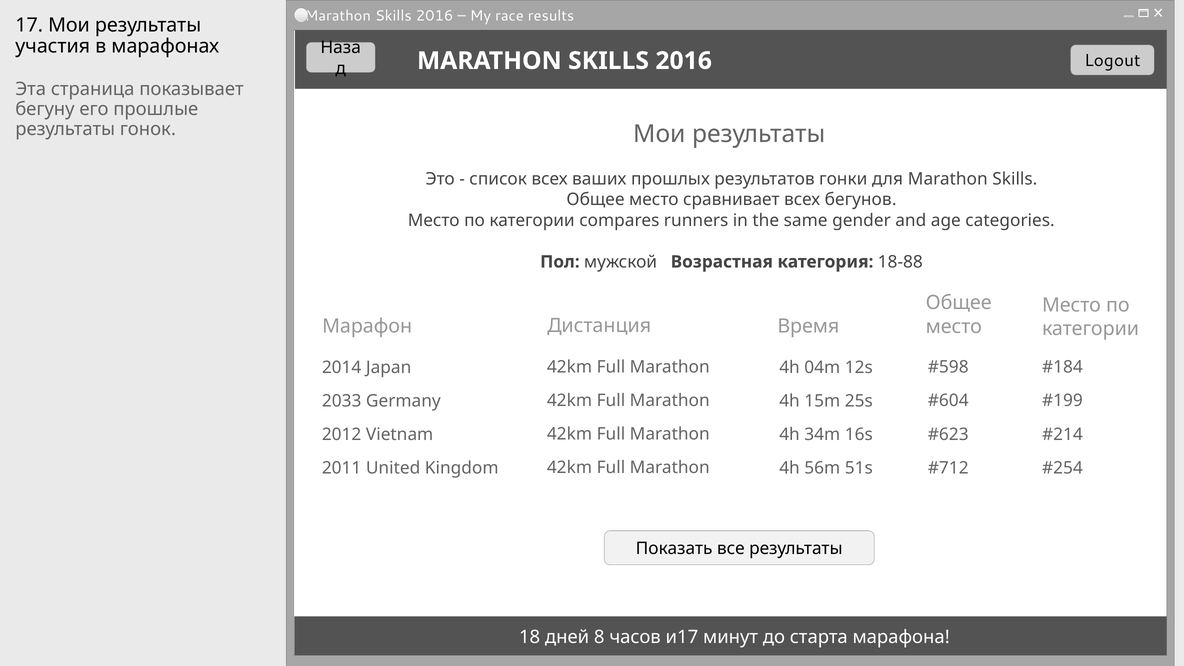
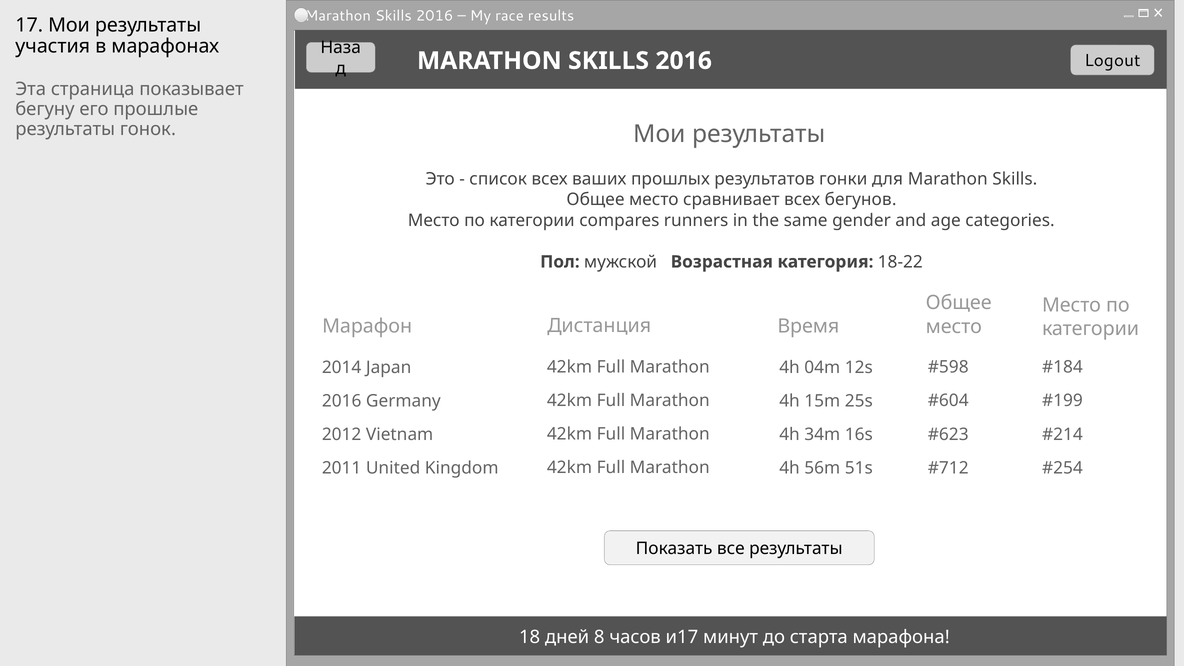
18-88: 18-88 -> 18-22
2033 at (342, 401): 2033 -> 2016
